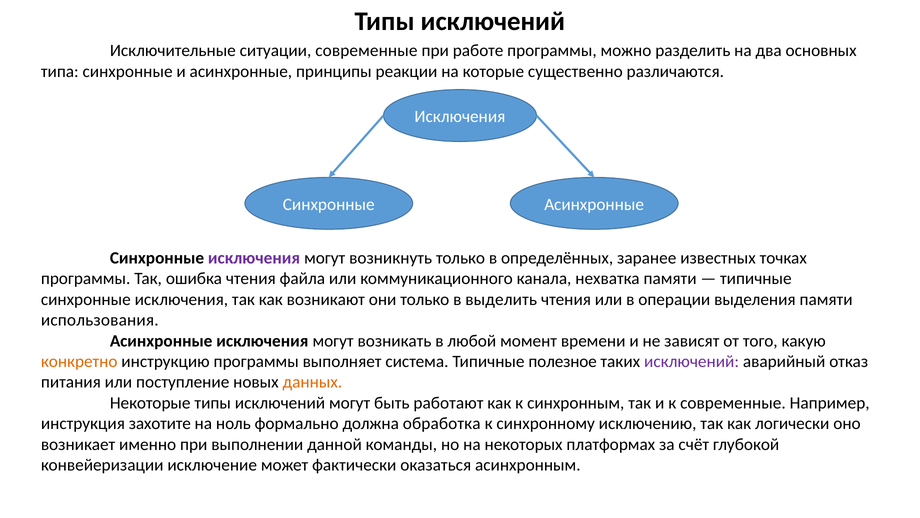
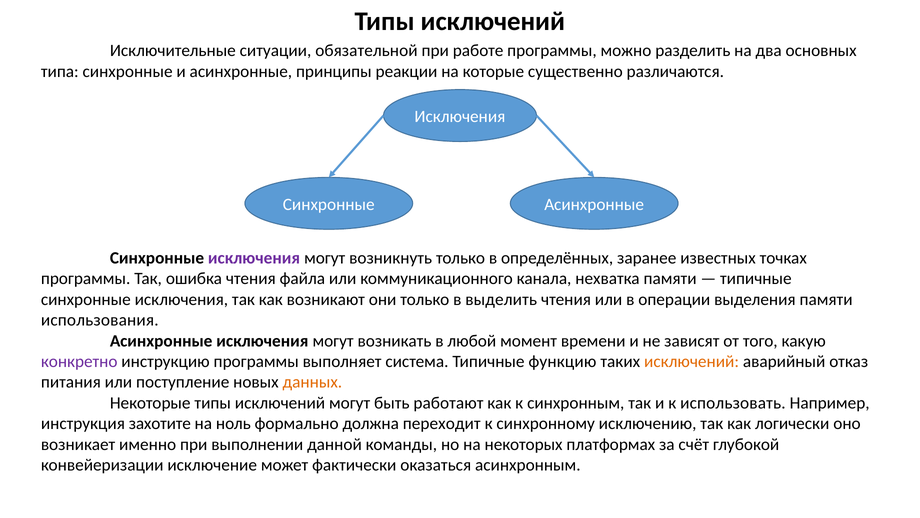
ситуации современные: современные -> обязательной
конкретно colour: orange -> purple
полезное: полезное -> функцию
исключений at (692, 361) colour: purple -> orange
к современные: современные -> использовать
обработка: обработка -> переходит
